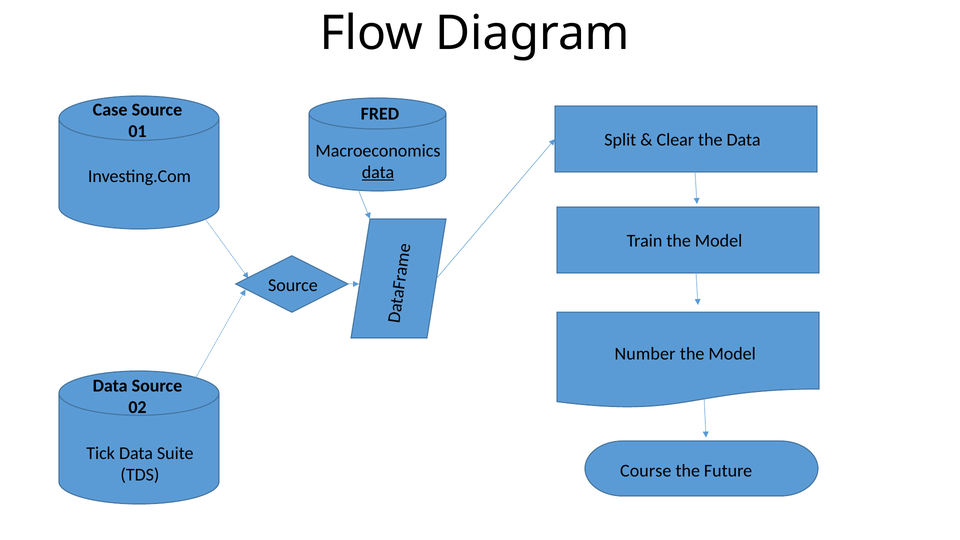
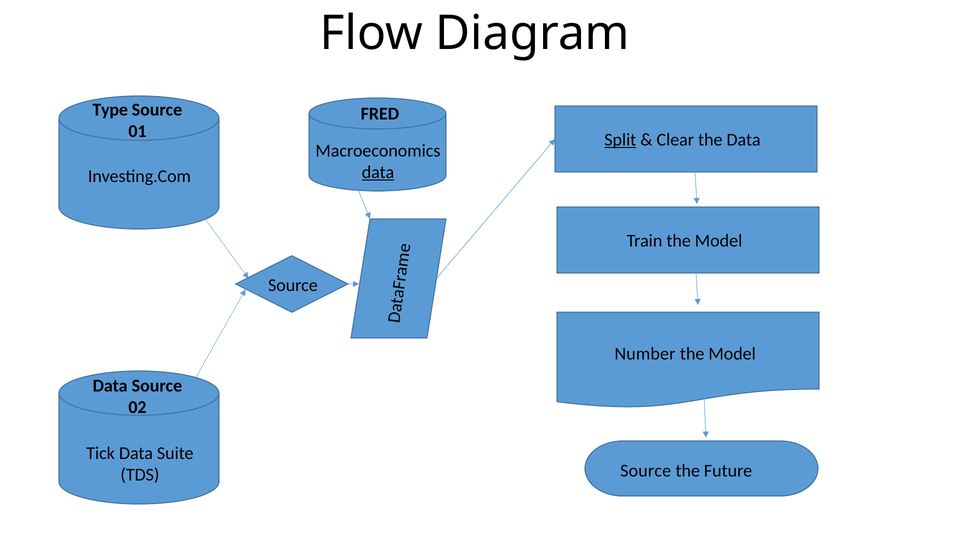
Case: Case -> Type
Split underline: none -> present
Course at (646, 471): Course -> Source
